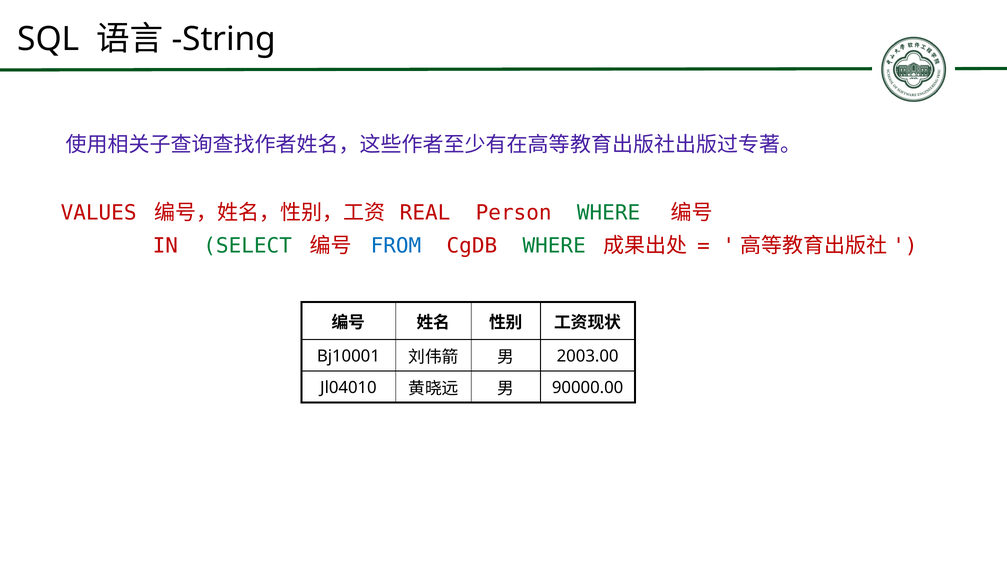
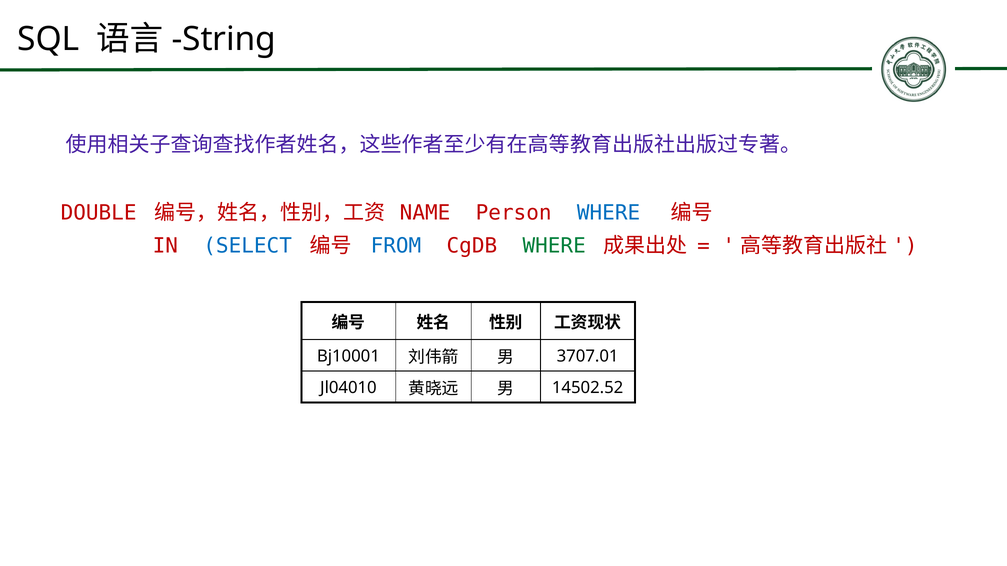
VALUES: VALUES -> DOUBLE
REAL: REAL -> NAME
WHERE at (609, 213) colour: green -> blue
SELECT colour: green -> blue
2003.00: 2003.00 -> 3707.01
90000.00: 90000.00 -> 14502.52
